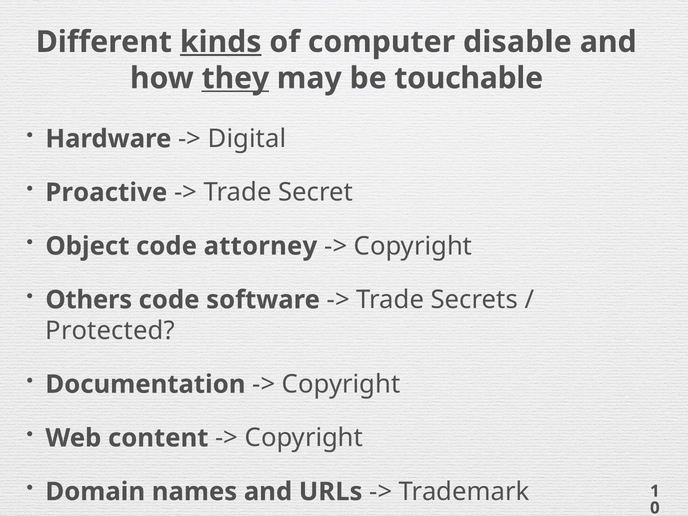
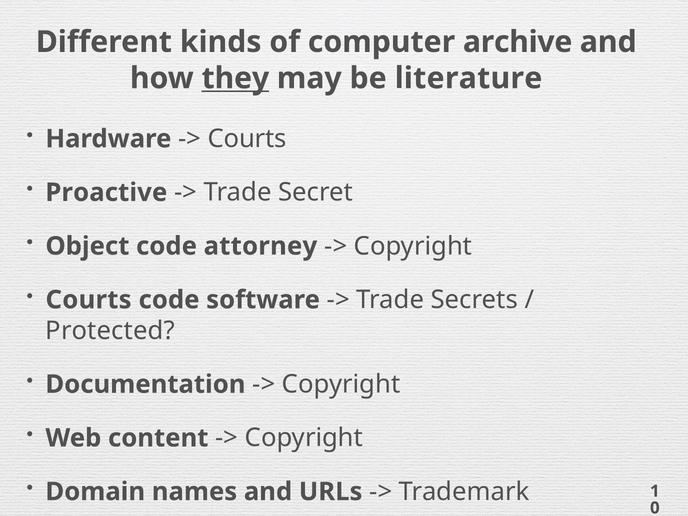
kinds underline: present -> none
disable: disable -> archive
touchable: touchable -> literature
Digital at (247, 139): Digital -> Courts
Others at (89, 300): Others -> Courts
